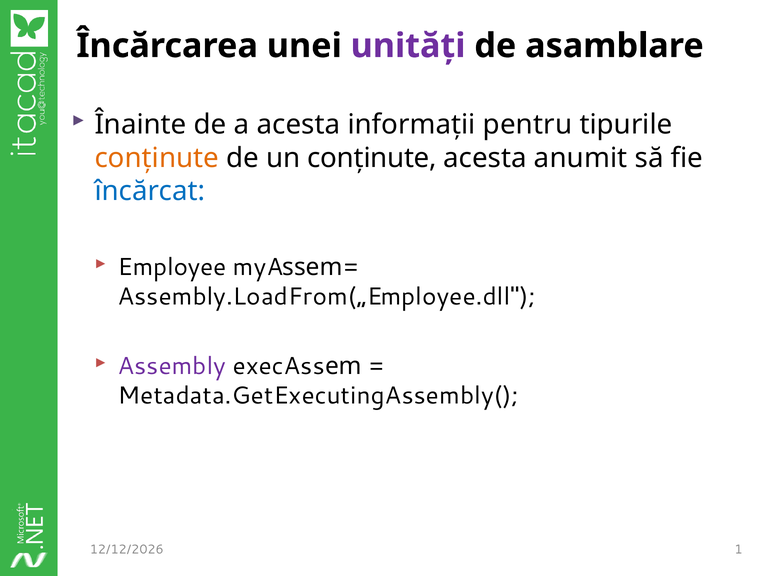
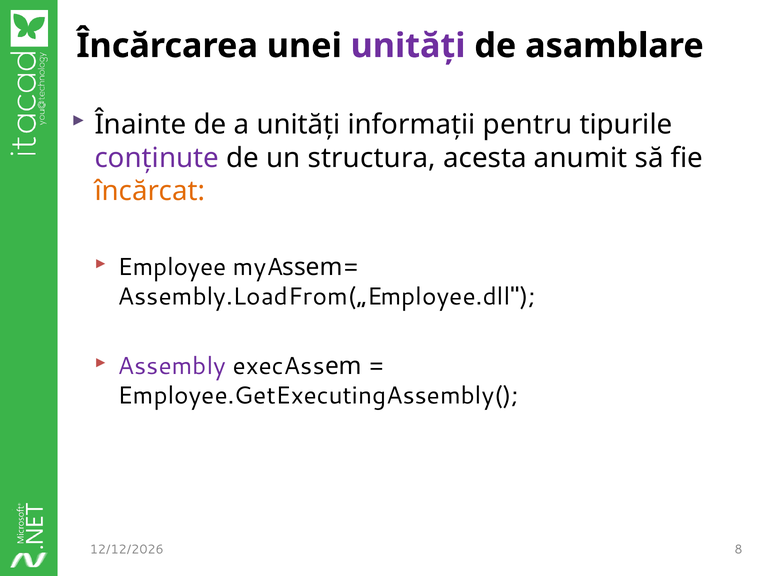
a acesta: acesta -> unități
conținute at (157, 158) colour: orange -> purple
un conținute: conținute -> structura
încărcat colour: blue -> orange
Metadata.GetExecutingAssembly(: Metadata.GetExecutingAssembly( -> Employee.GetExecutingAssembly(
1: 1 -> 8
